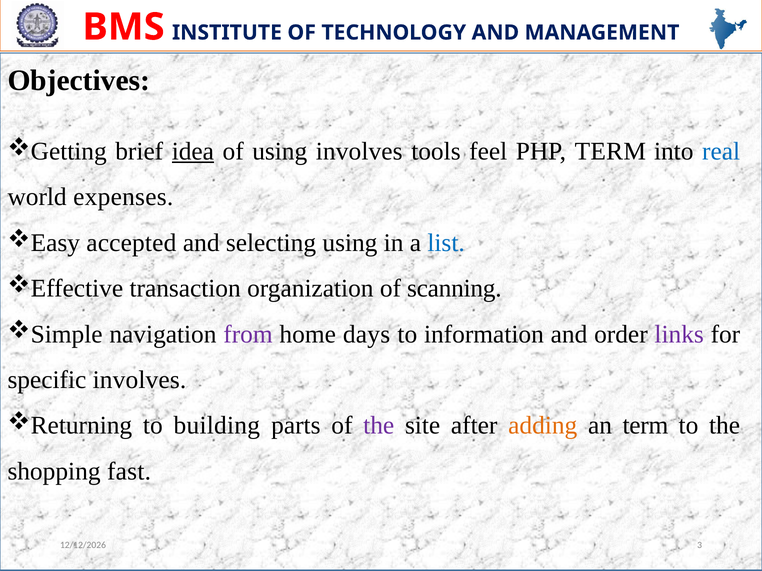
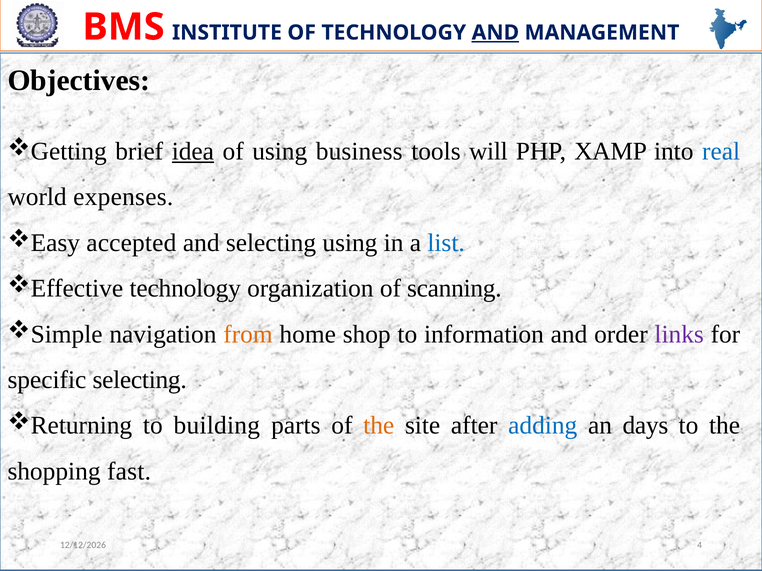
AND at (495, 33) underline: none -> present
using involves: involves -> business
feel: feel -> will
PHP TERM: TERM -> XAMP
transaction at (185, 289): transaction -> technology
from colour: purple -> orange
days: days -> shop
specific involves: involves -> selecting
the at (379, 426) colour: purple -> orange
adding colour: orange -> blue
an term: term -> days
3: 3 -> 4
